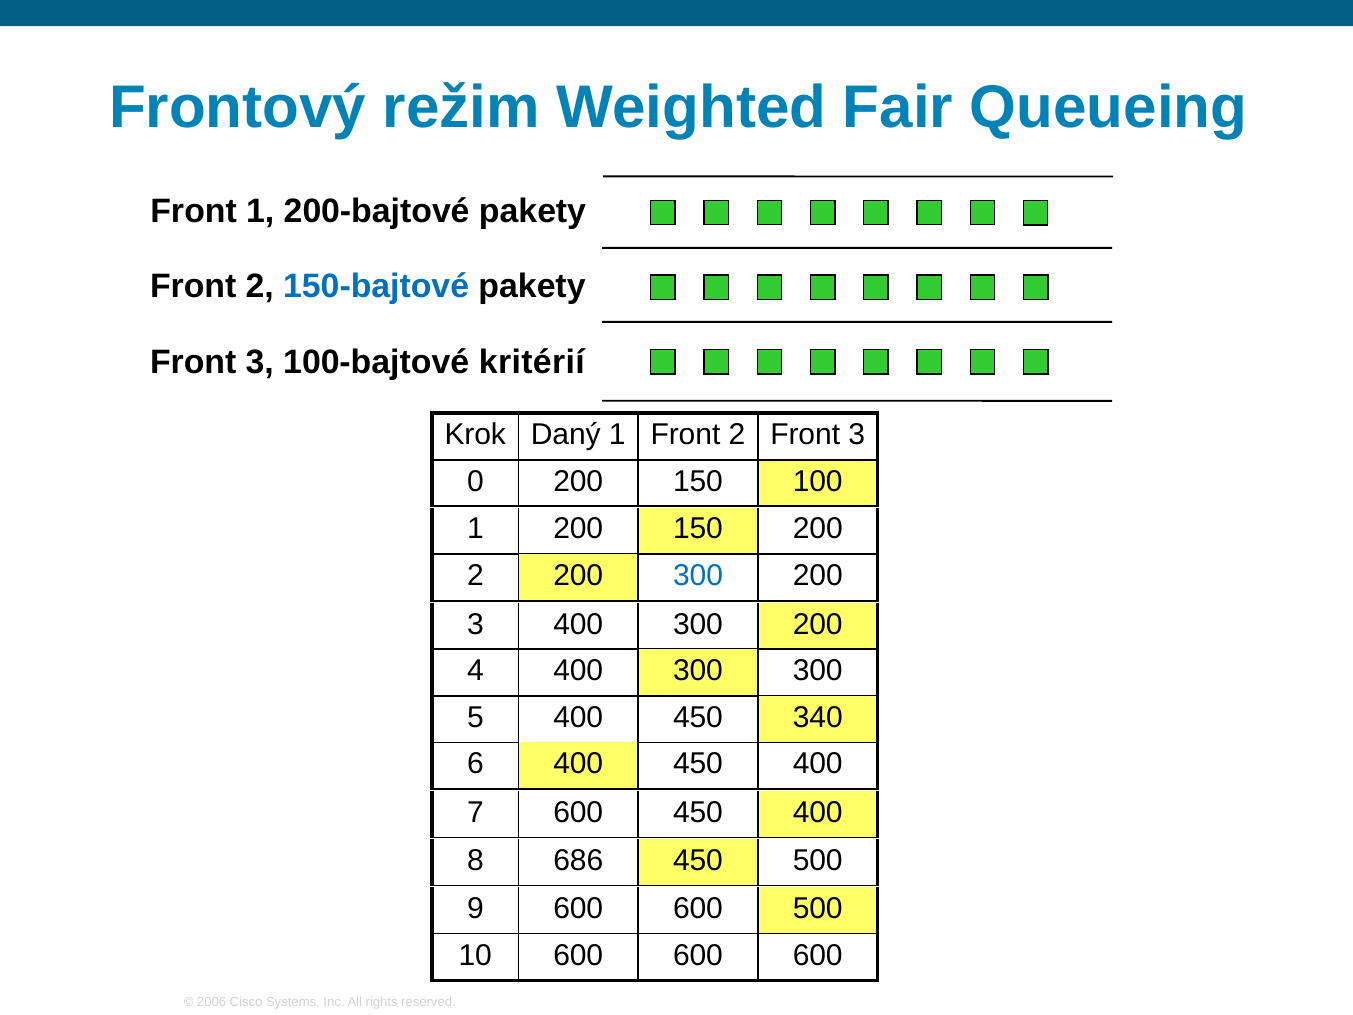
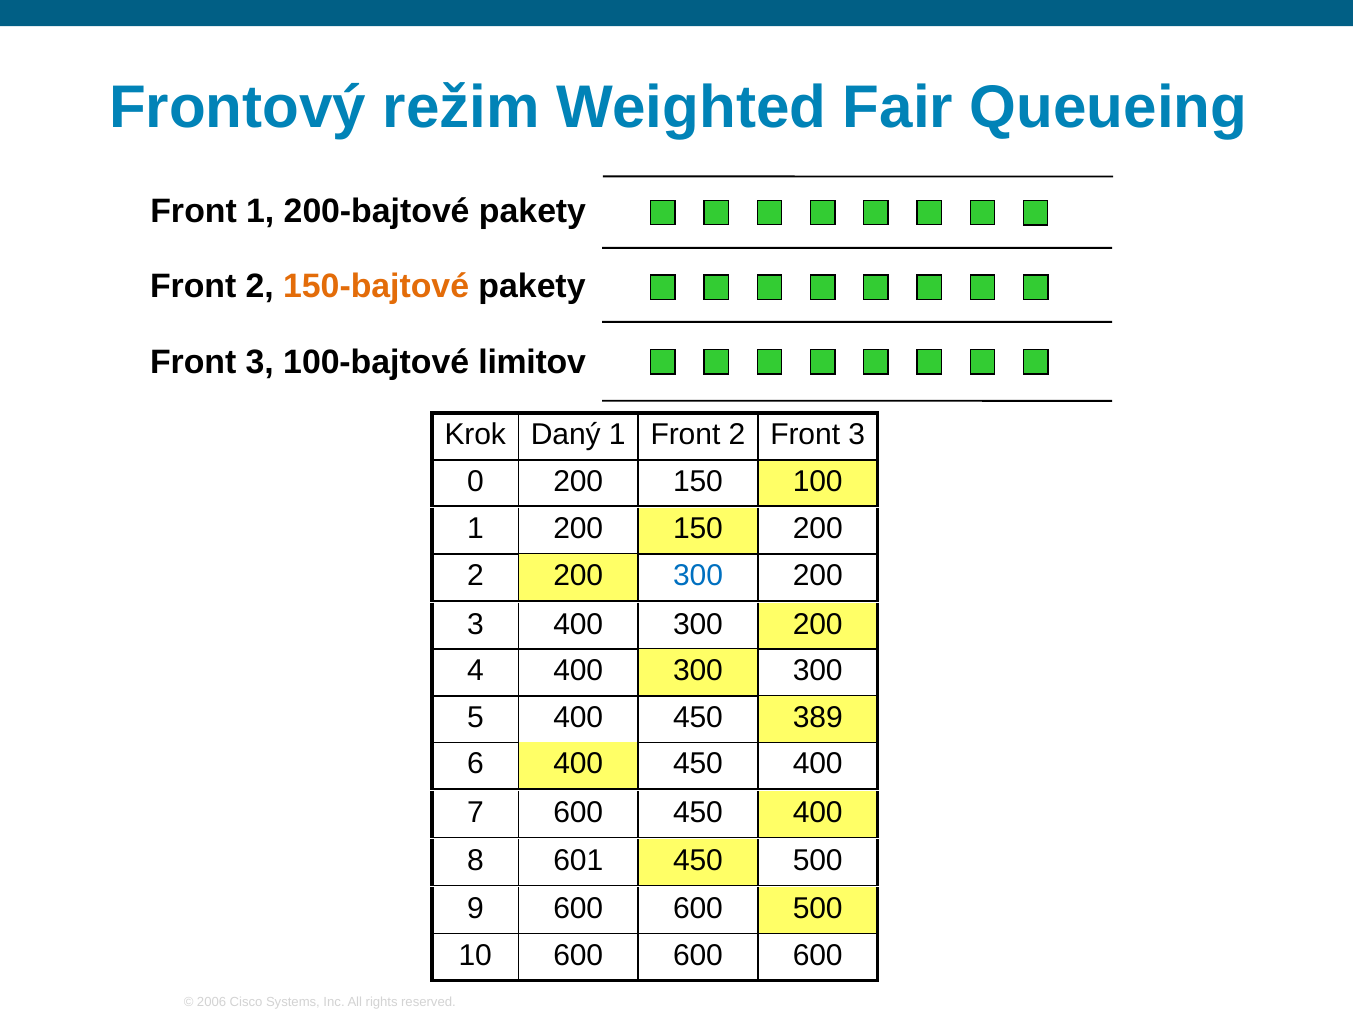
150-bajtové colour: blue -> orange
kritérií: kritérií -> limitov
340: 340 -> 389
686: 686 -> 601
